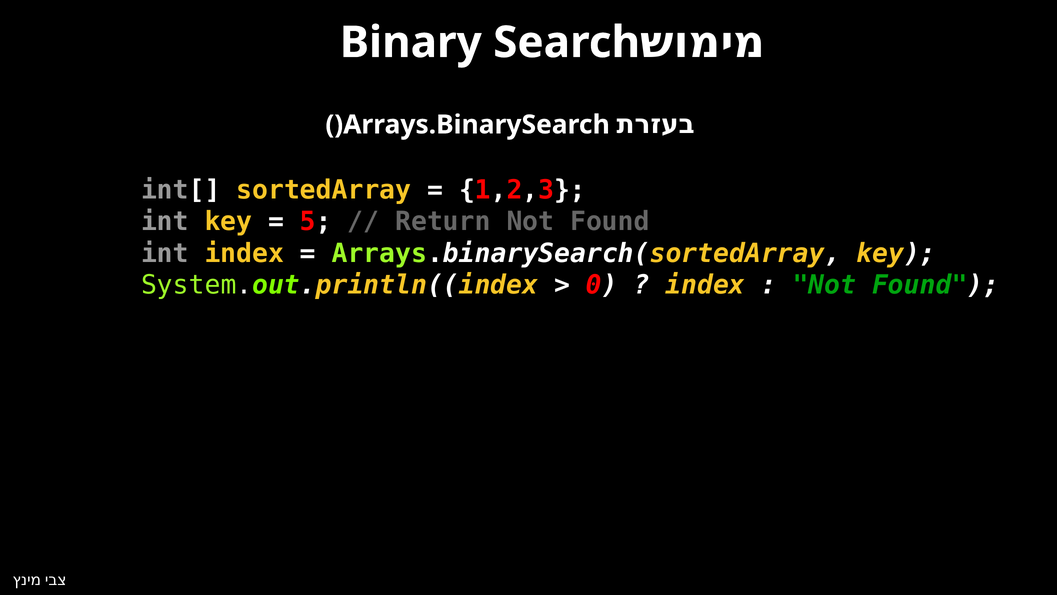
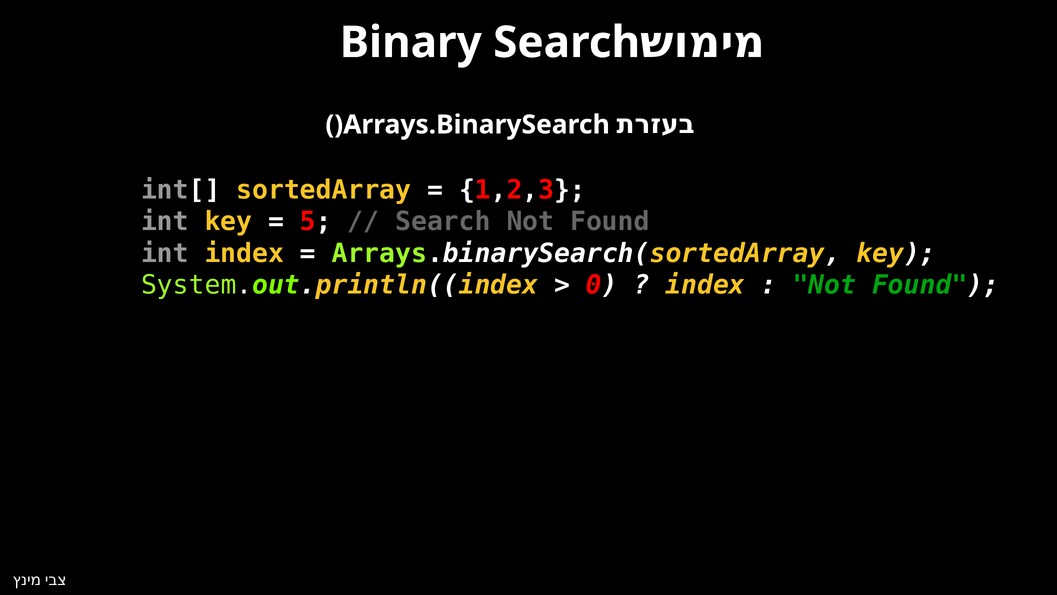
Return at (443, 222): Return -> Search
